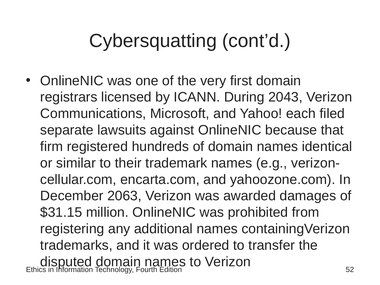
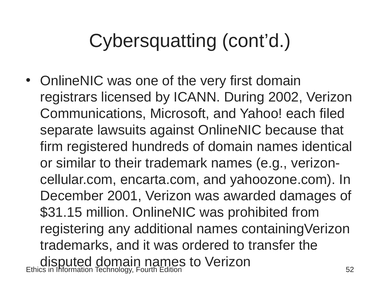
2043: 2043 -> 2002
2063: 2063 -> 2001
